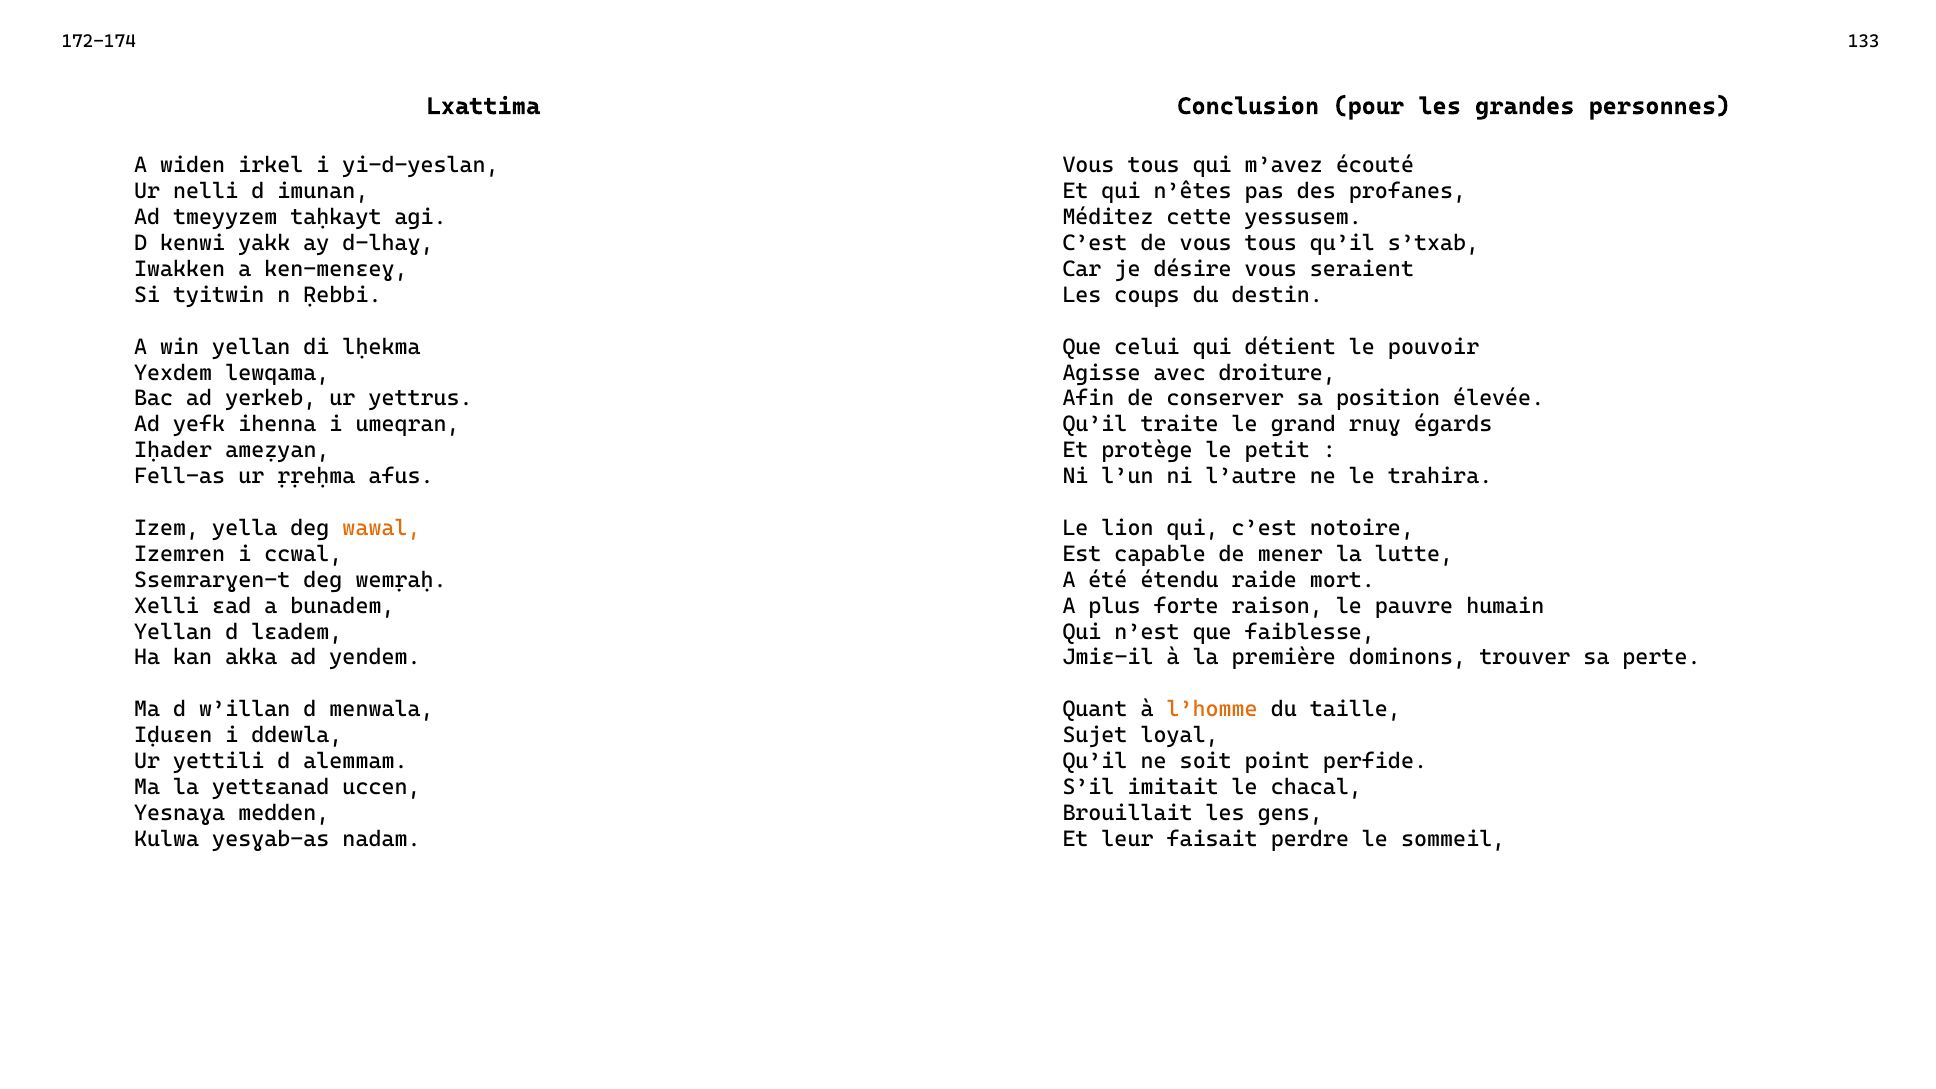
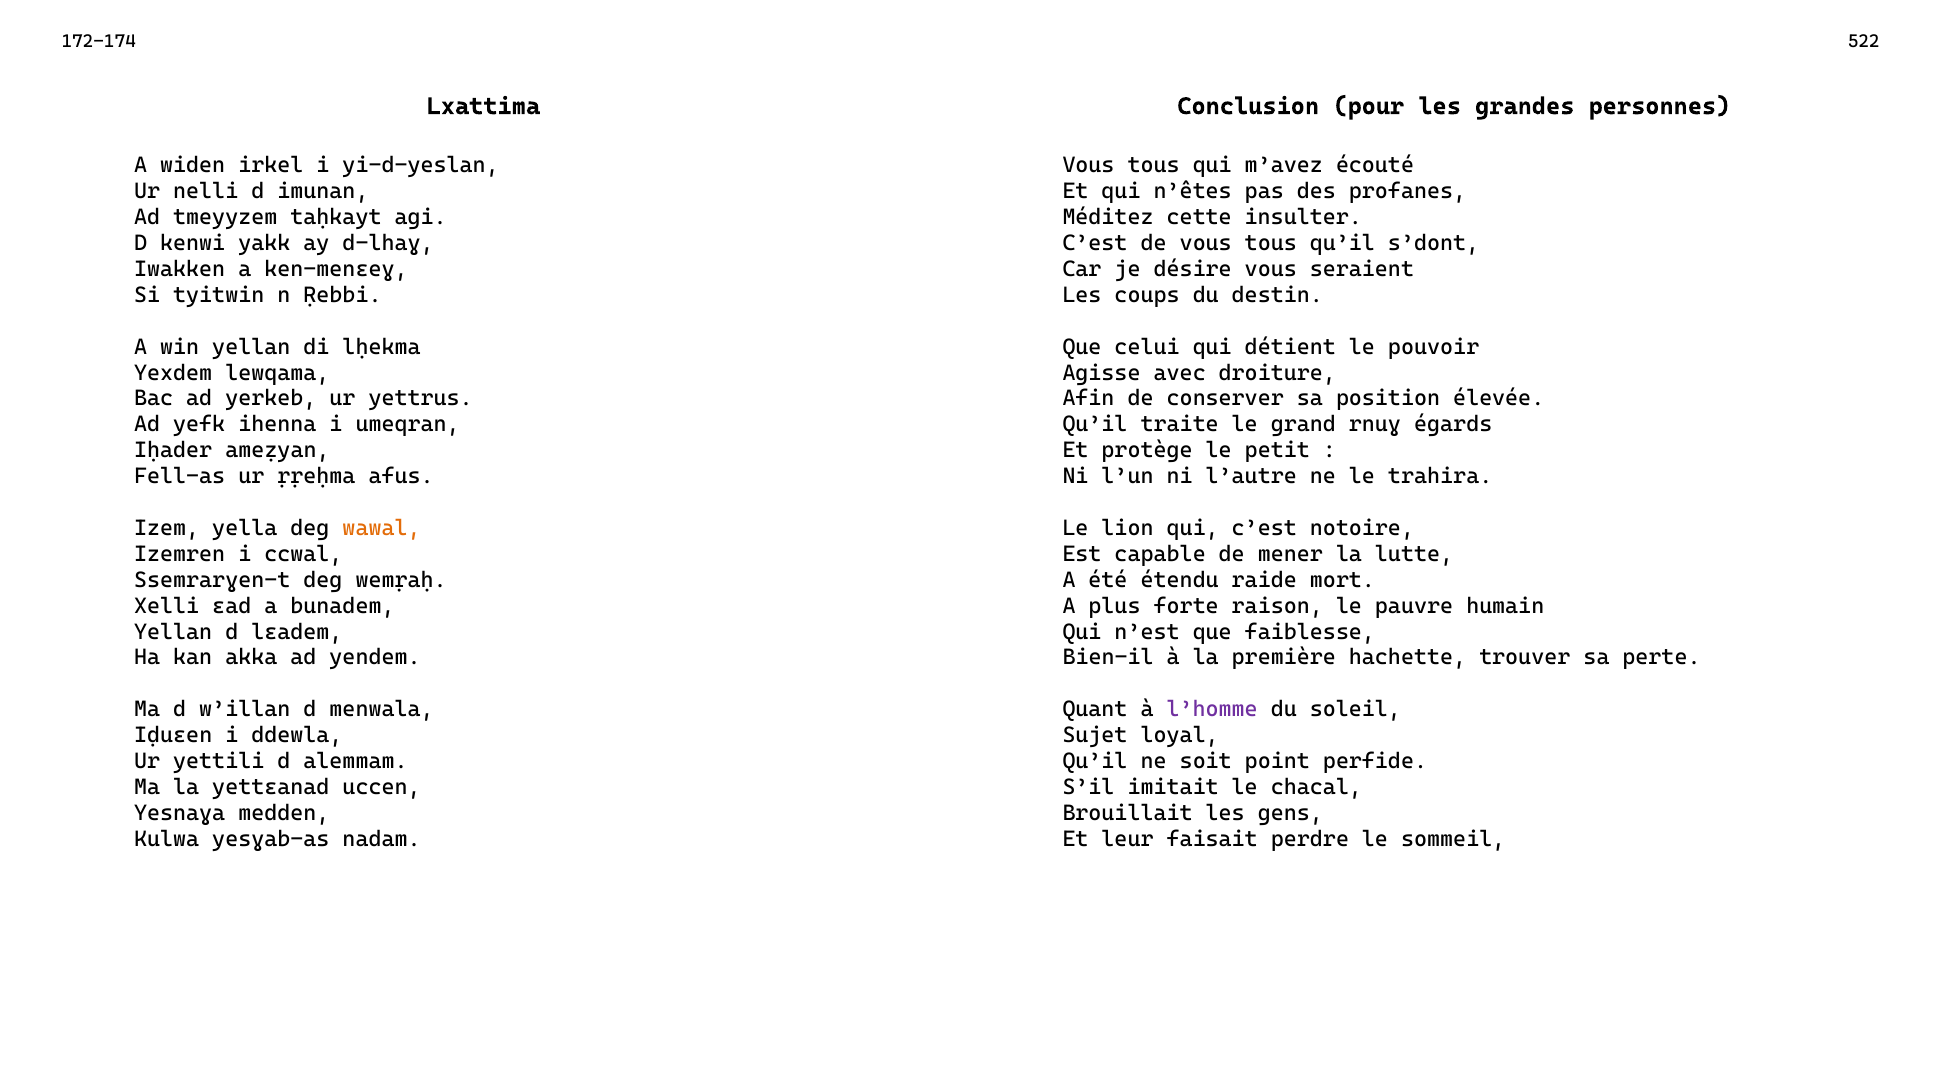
133: 133 -> 522
yessusem: yessusem -> insulter
s’txab: s’txab -> s’dont
Jmiɛ-il: Jmiɛ-il -> Bien-il
dominons: dominons -> hachette
l’homme colour: orange -> purple
taille: taille -> soleil
